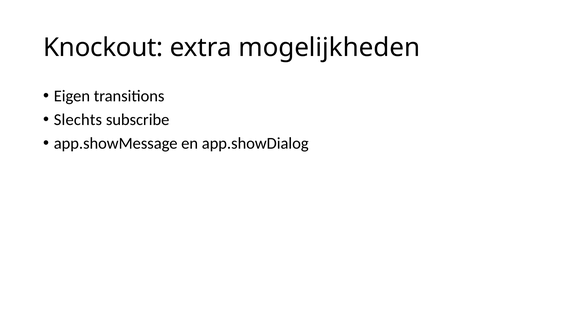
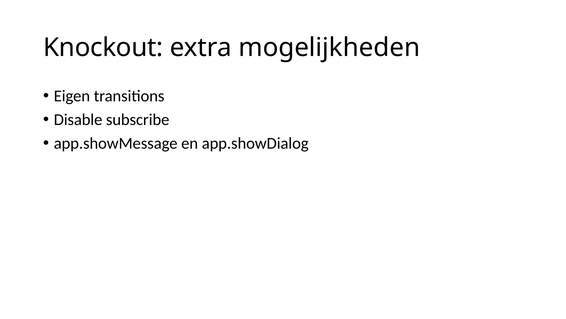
Slechts: Slechts -> Disable
